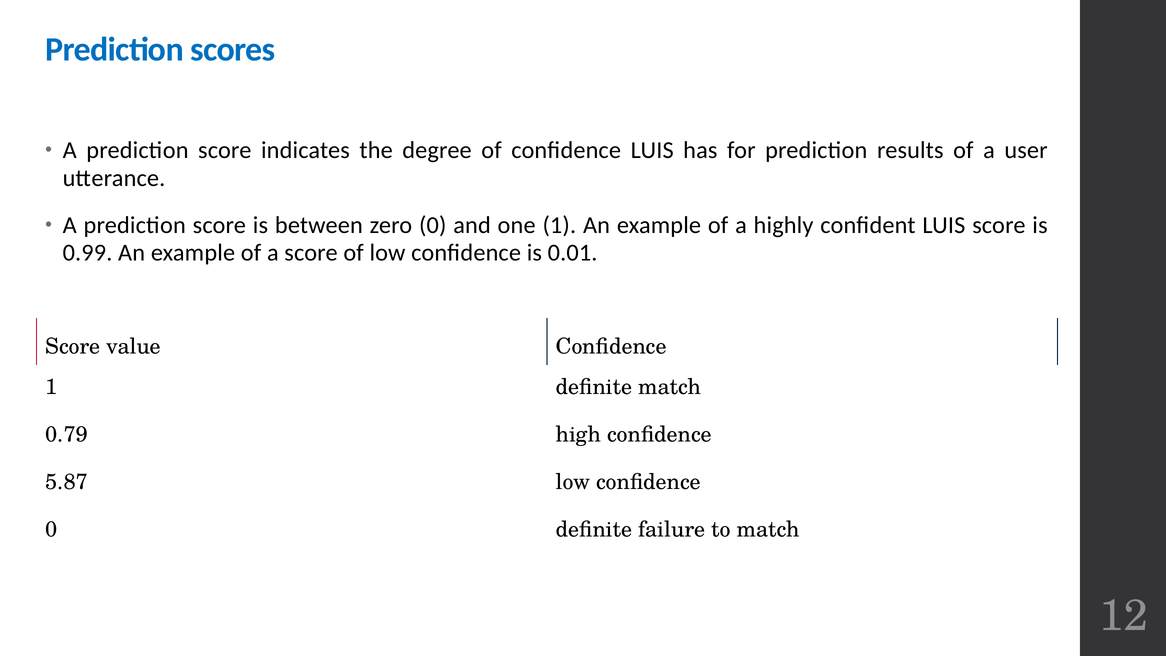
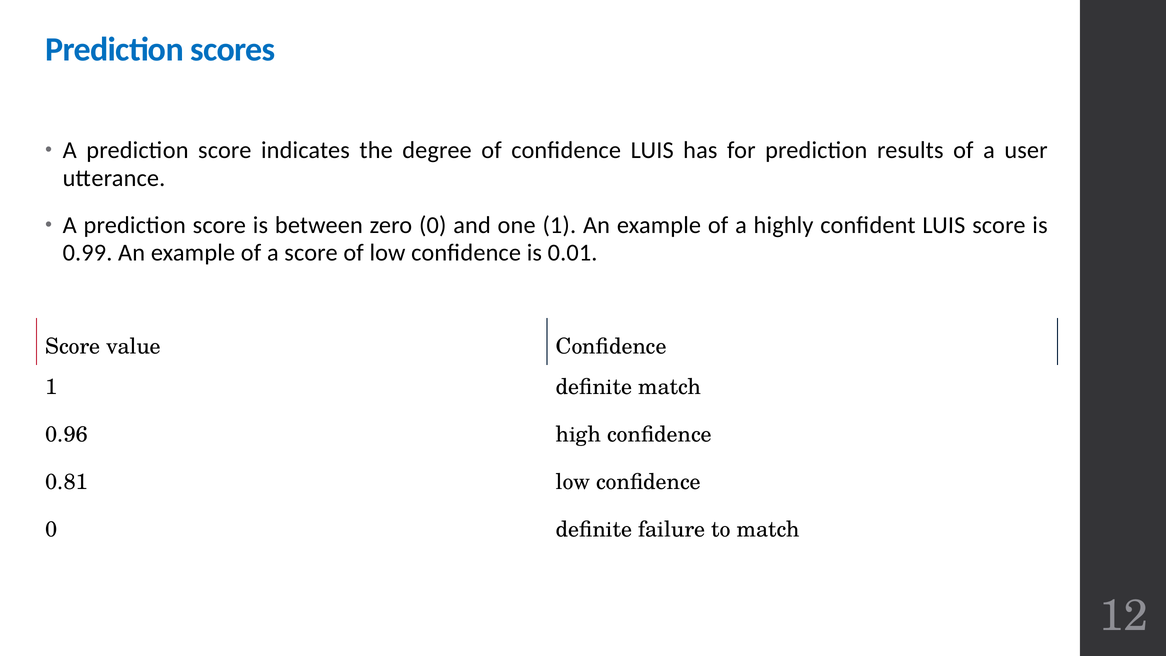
0.79: 0.79 -> 0.96
5.87: 5.87 -> 0.81
